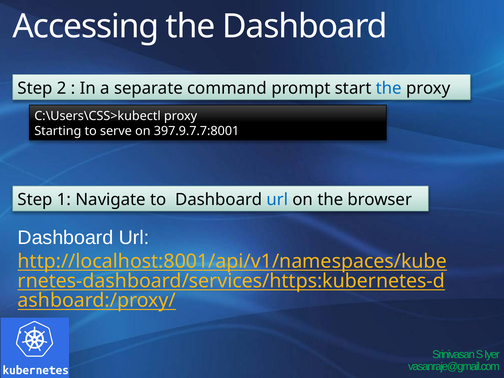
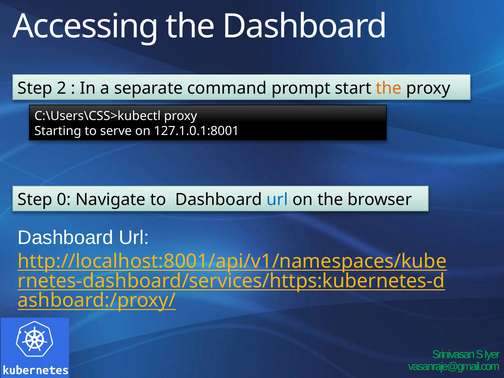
the at (389, 88) colour: blue -> orange
397.9.7.7:8001: 397.9.7.7:8001 -> 127.1.0.1:8001
1: 1 -> 0
